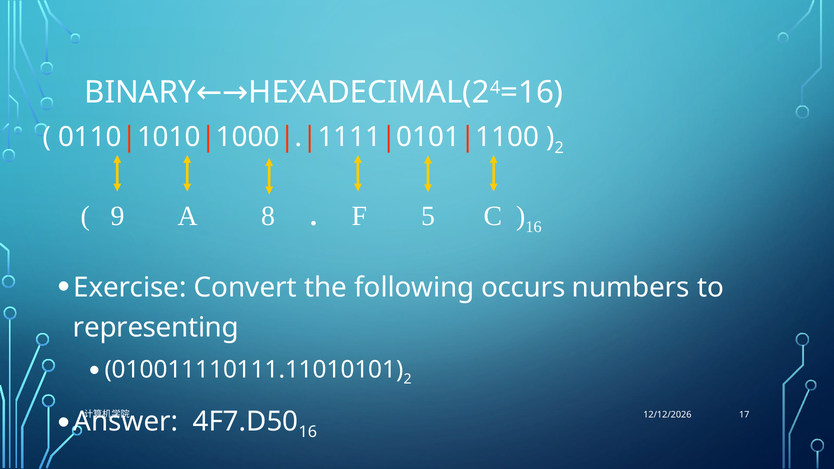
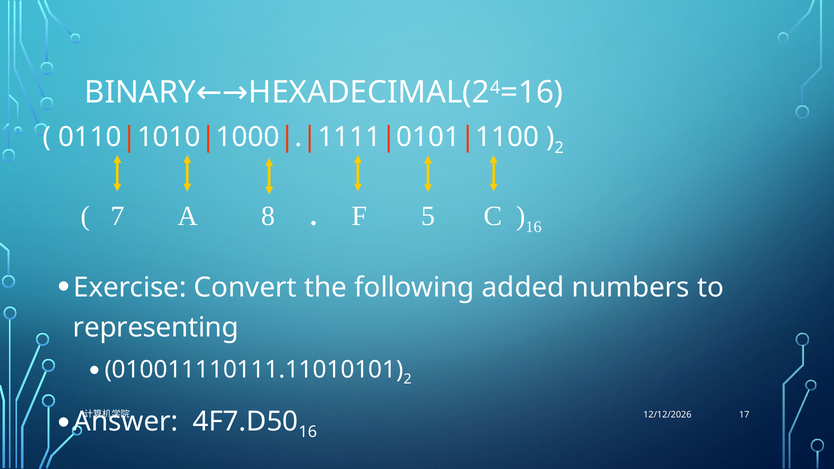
9: 9 -> 7
occurs: occurs -> added
